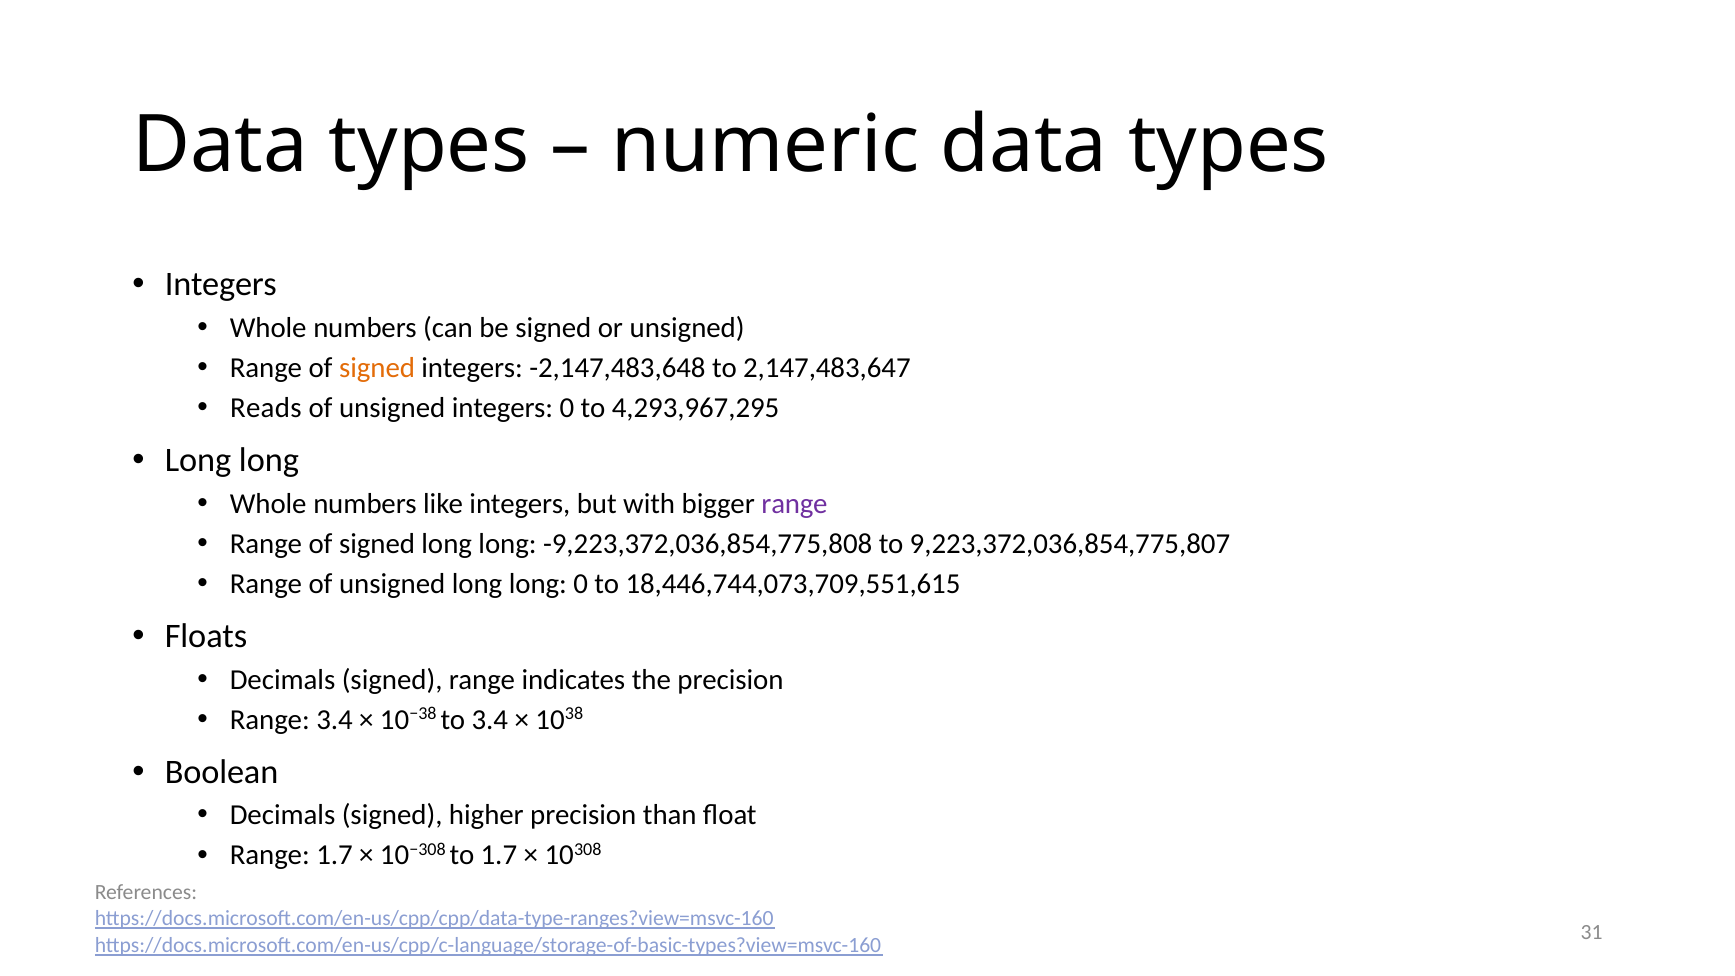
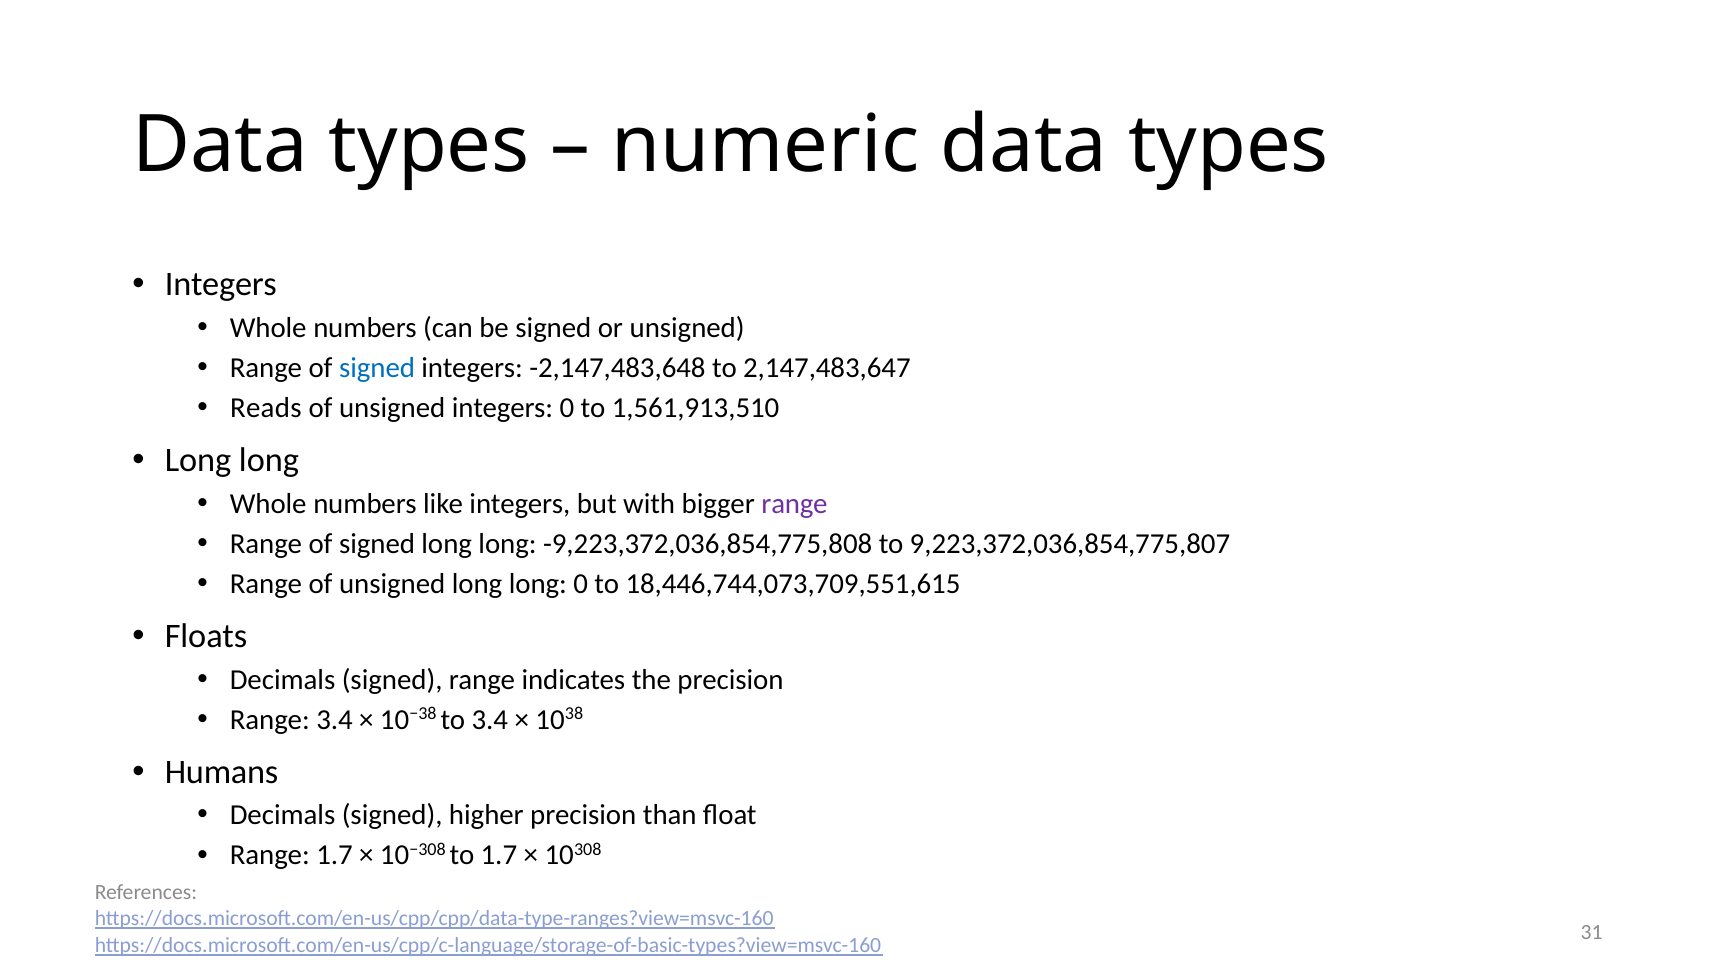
signed at (377, 368) colour: orange -> blue
4,293,967,295: 4,293,967,295 -> 1,561,913,510
Boolean: Boolean -> Humans
